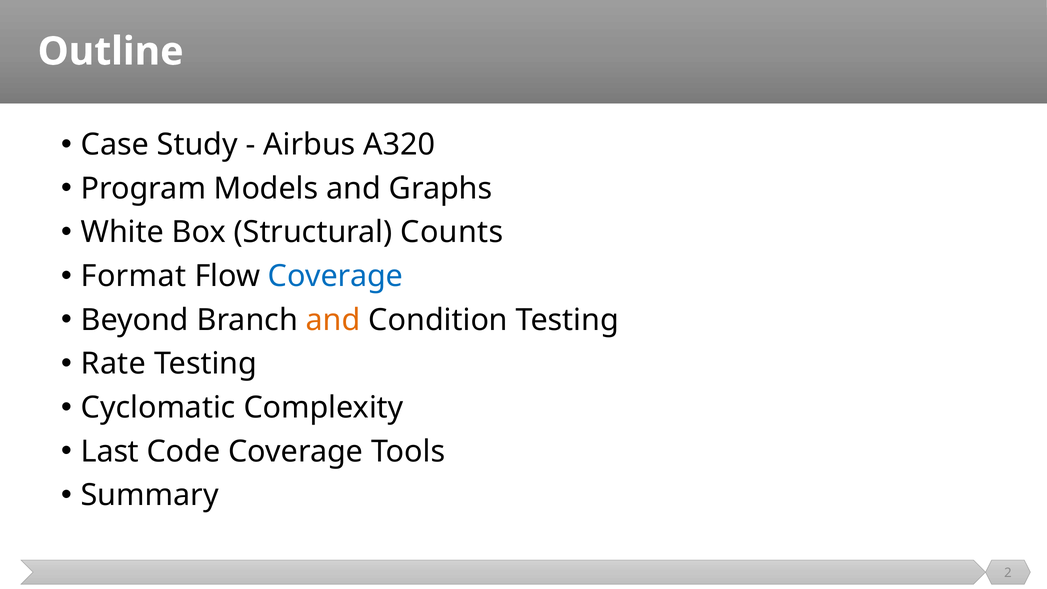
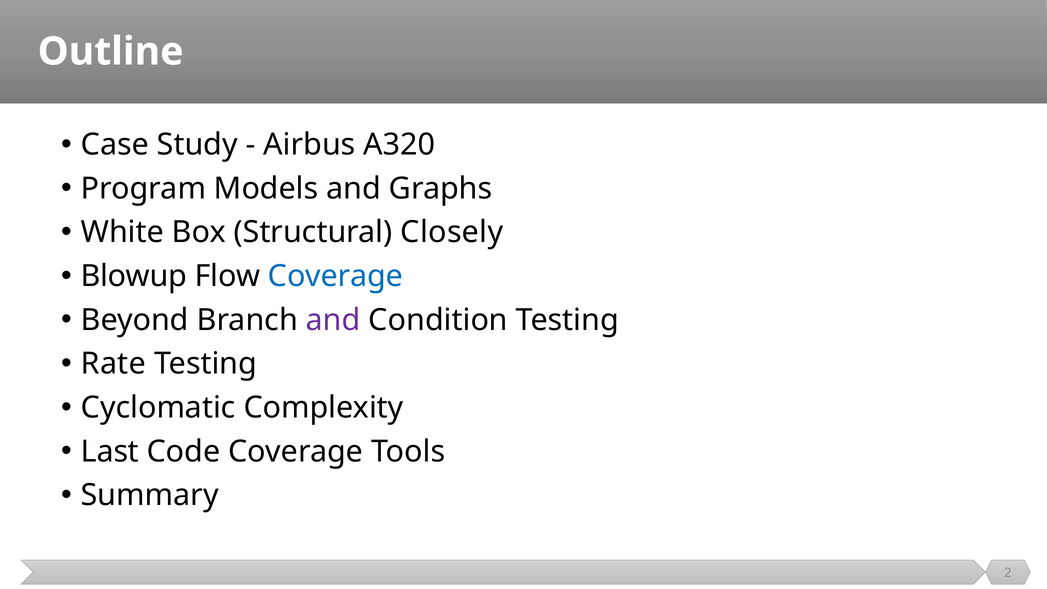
Counts: Counts -> Closely
Format: Format -> Blowup
and at (333, 320) colour: orange -> purple
